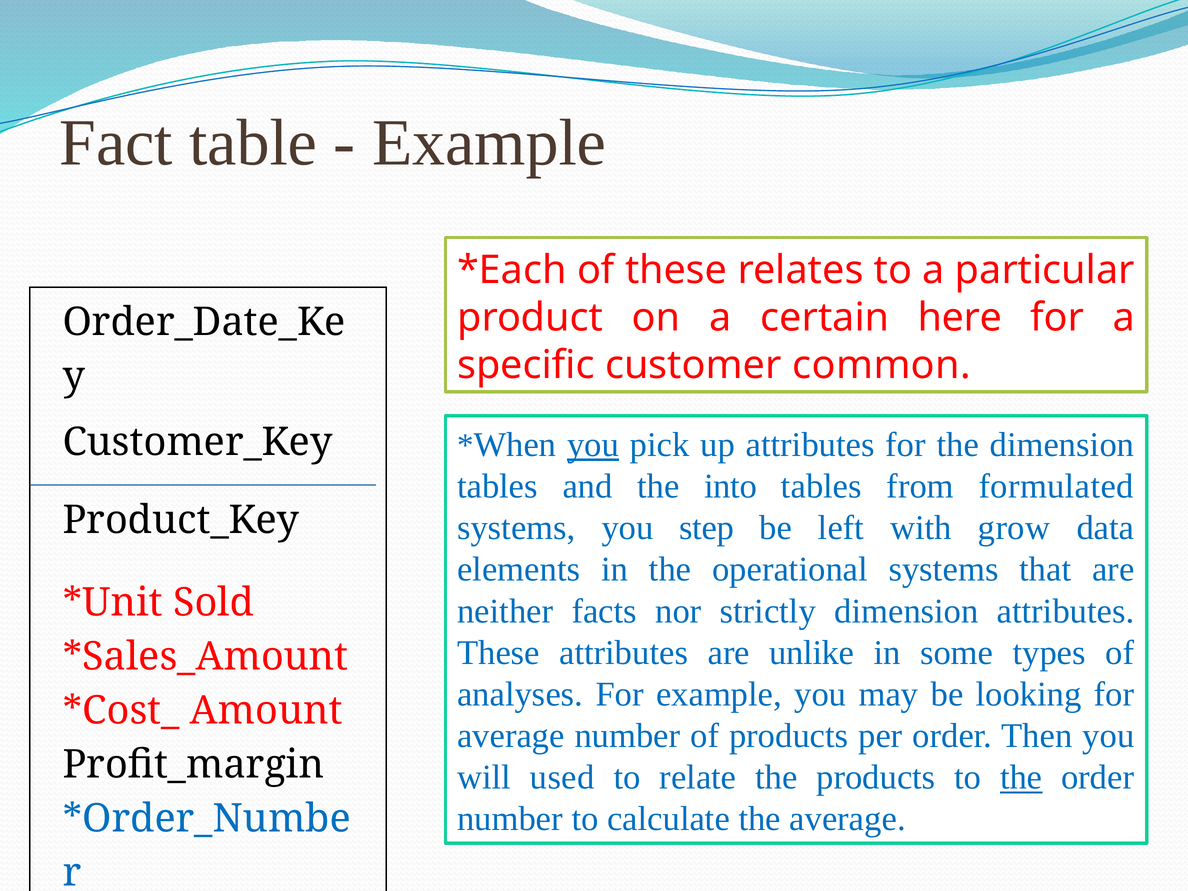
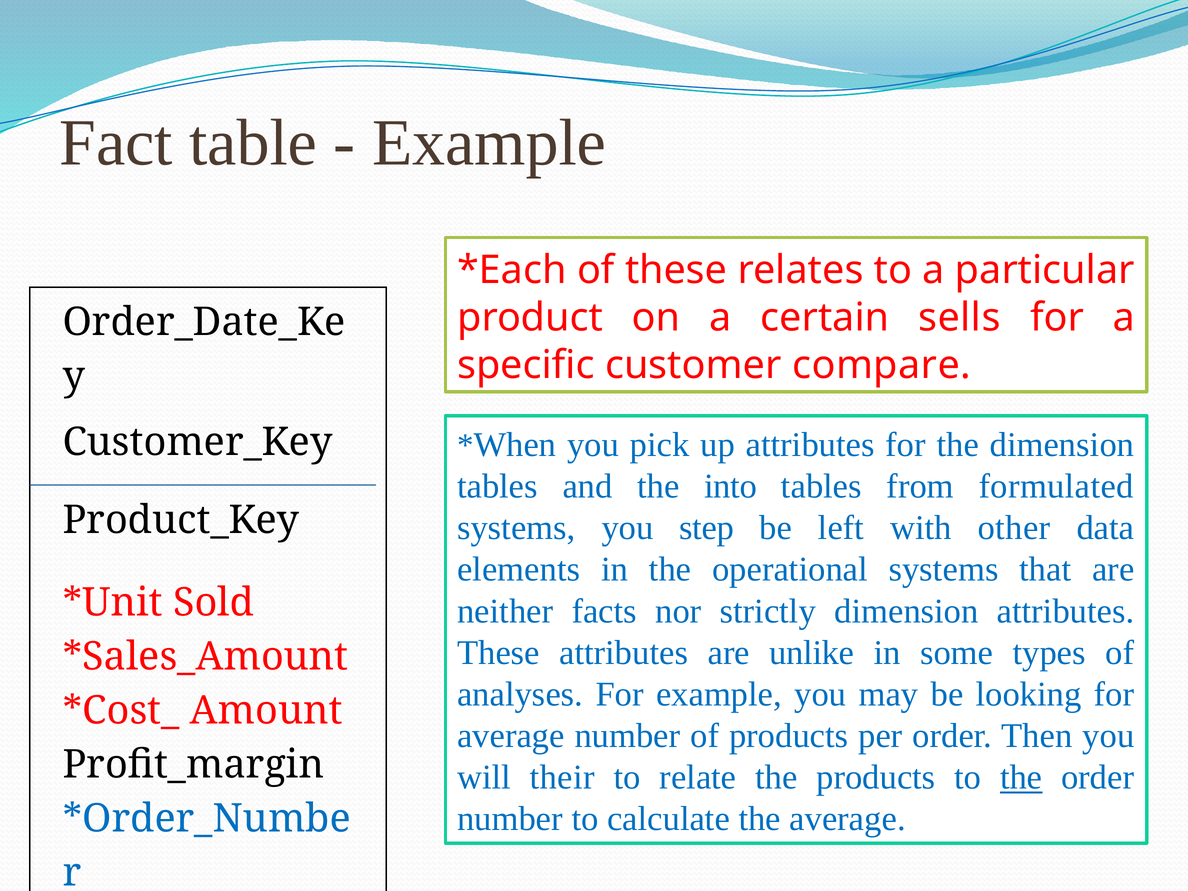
here: here -> sells
common: common -> compare
you at (593, 445) underline: present -> none
grow: grow -> other
used: used -> their
